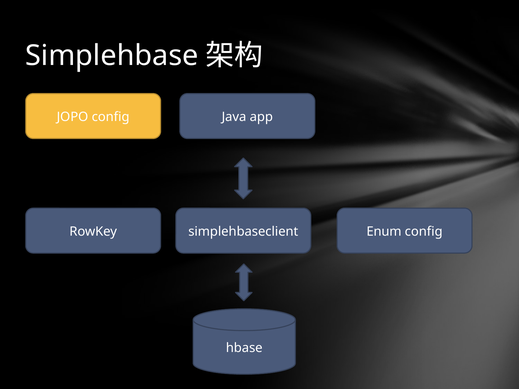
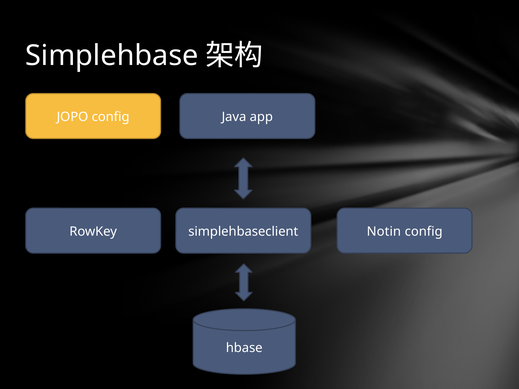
Enum: Enum -> Notin
